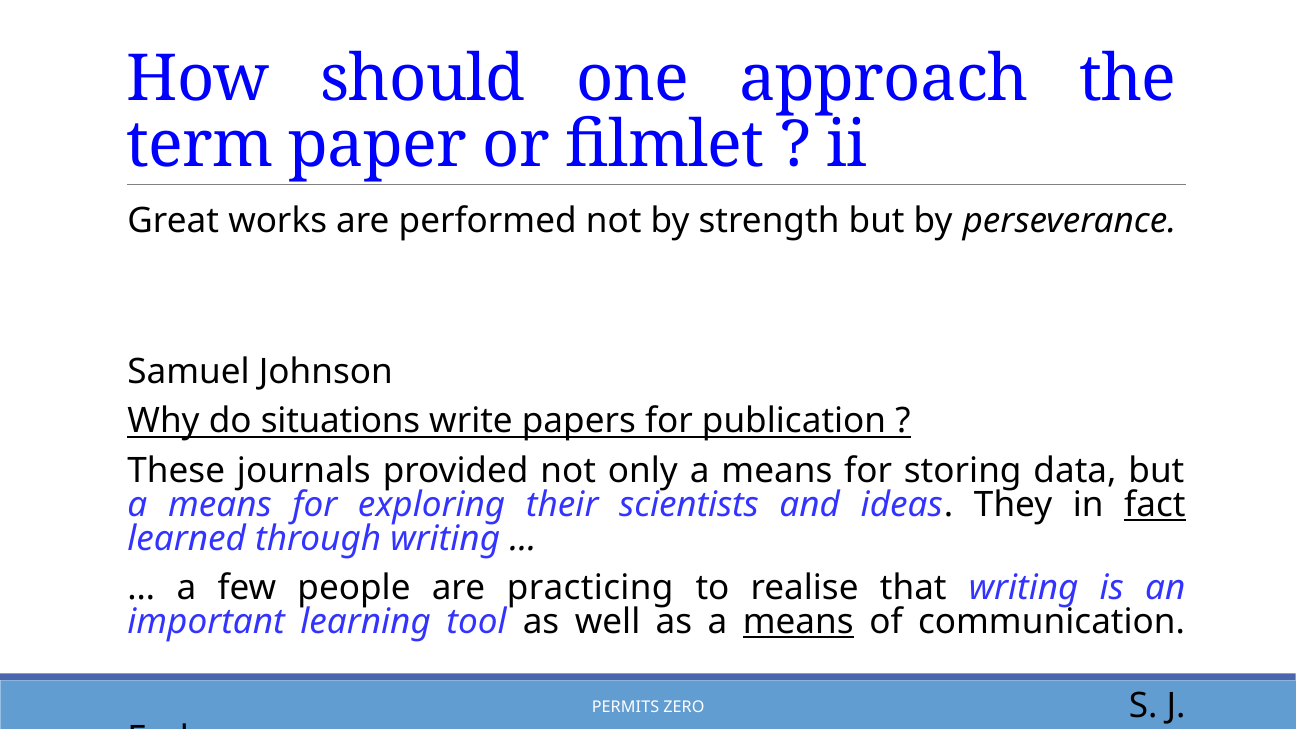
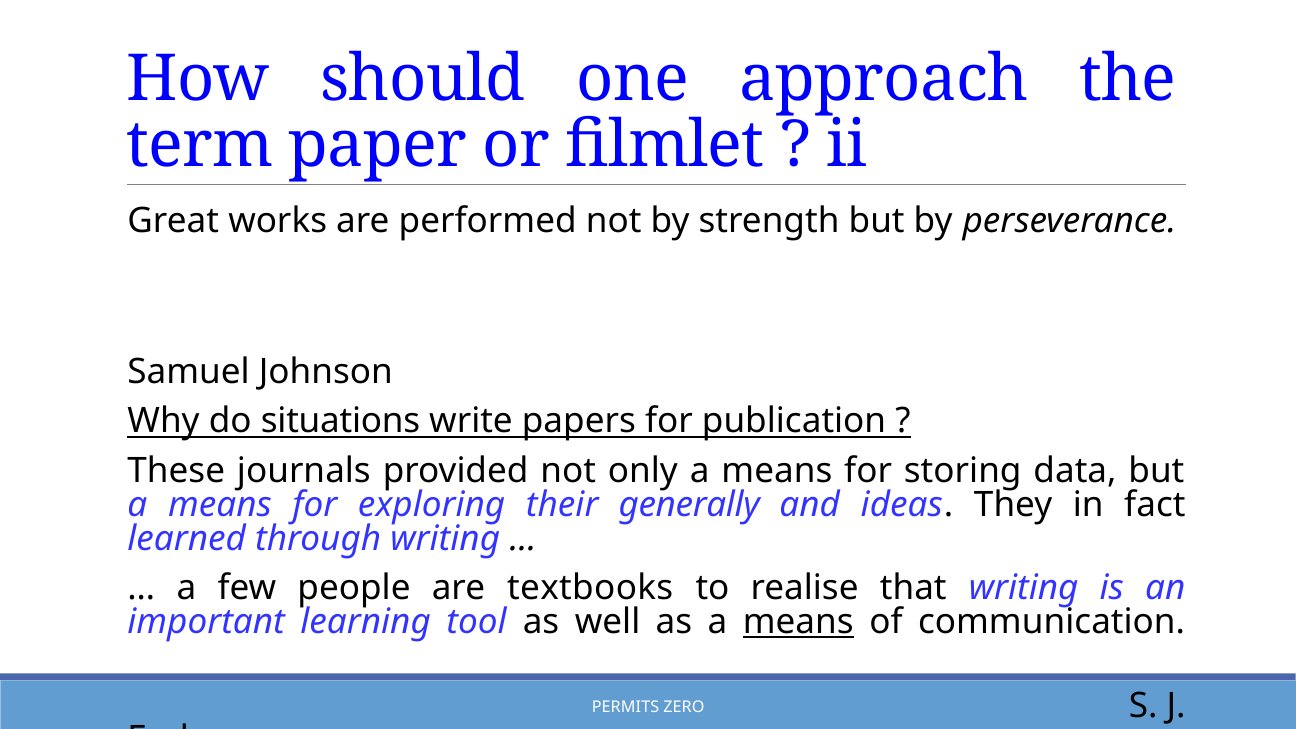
scientists: scientists -> generally
fact underline: present -> none
practicing: practicing -> textbooks
